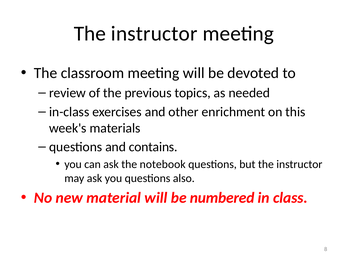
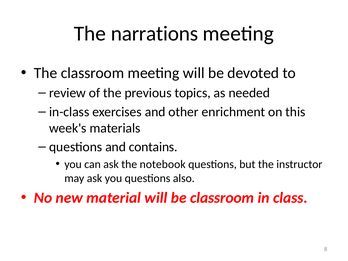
instructor at (154, 34): instructor -> narrations
be numbered: numbered -> classroom
